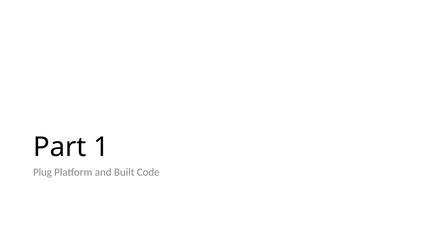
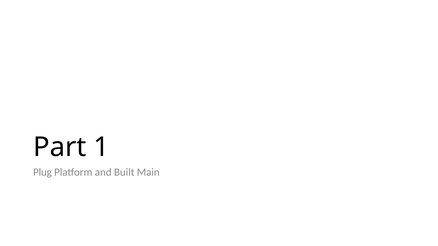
Code: Code -> Main
